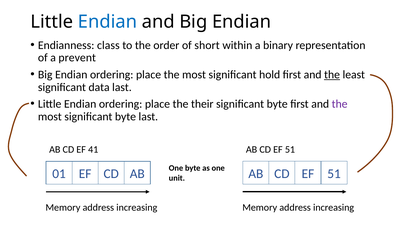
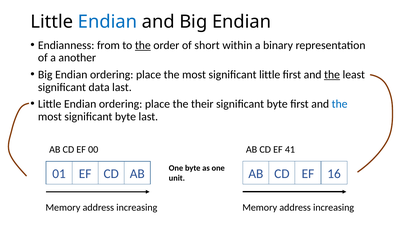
class: class -> from
the at (143, 45) underline: none -> present
prevent: prevent -> another
significant hold: hold -> little
the at (340, 104) colour: purple -> blue
51 at (290, 149): 51 -> 41
41: 41 -> 00
51 at (334, 174): 51 -> 16
